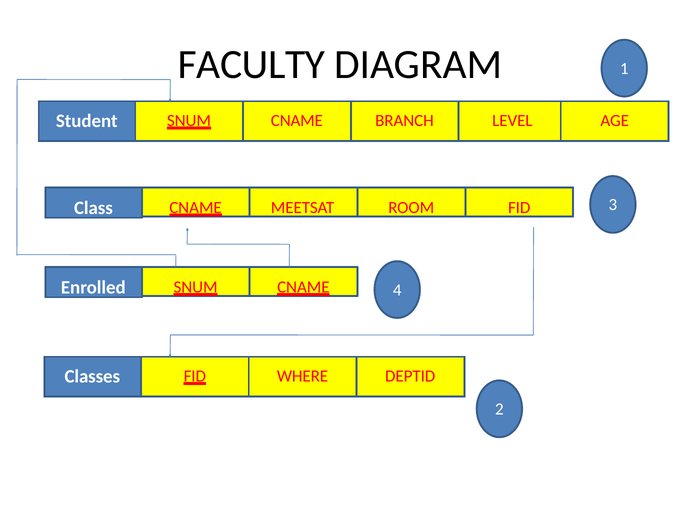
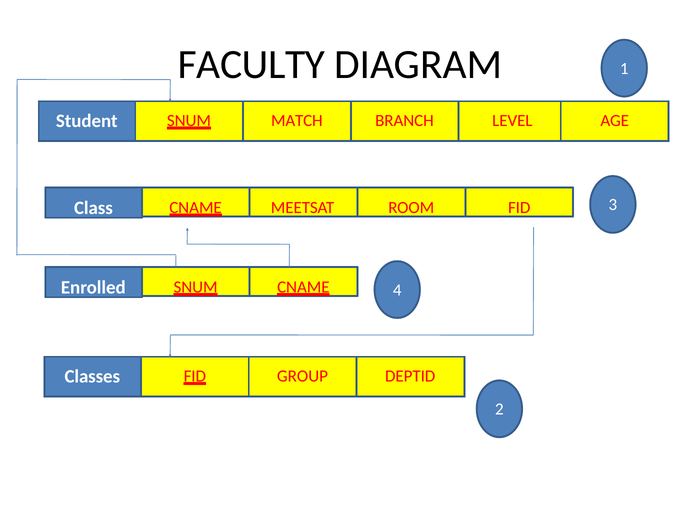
CNAME at (297, 121): CNAME -> MATCH
WHERE: WHERE -> GROUP
